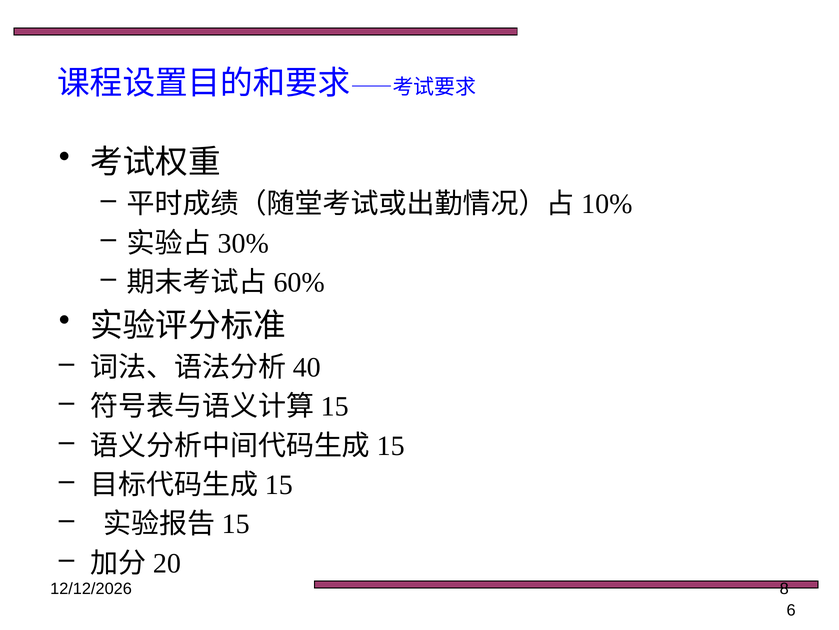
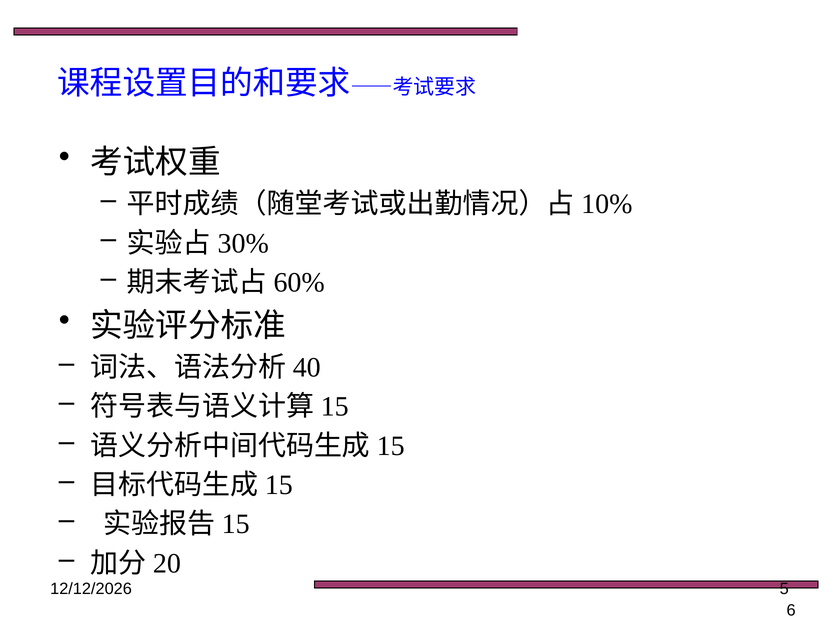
8: 8 -> 5
